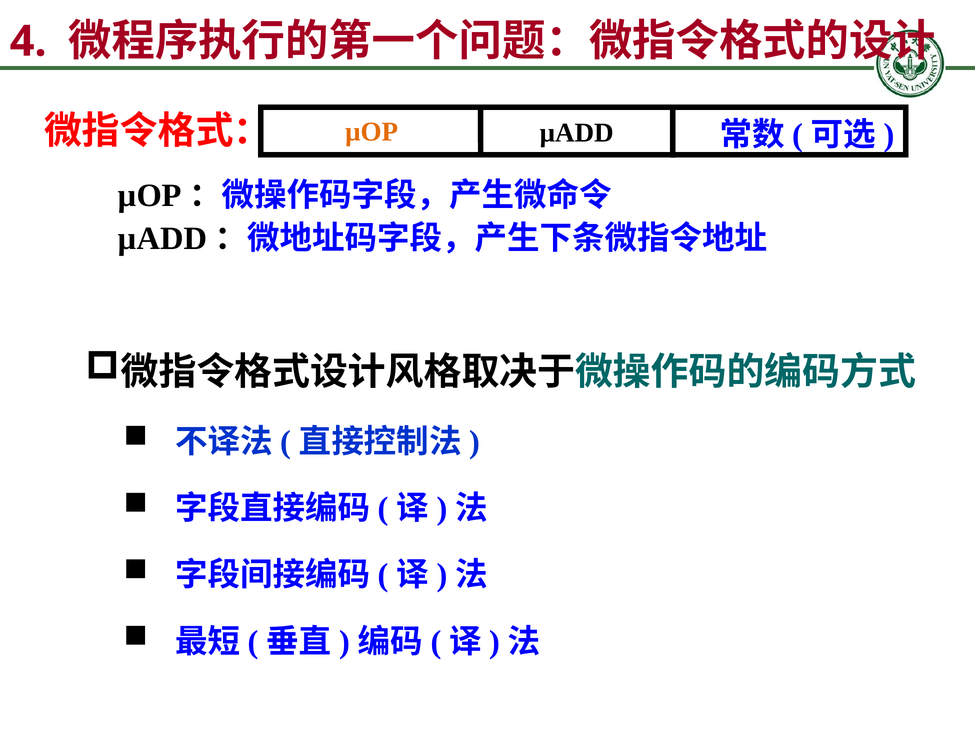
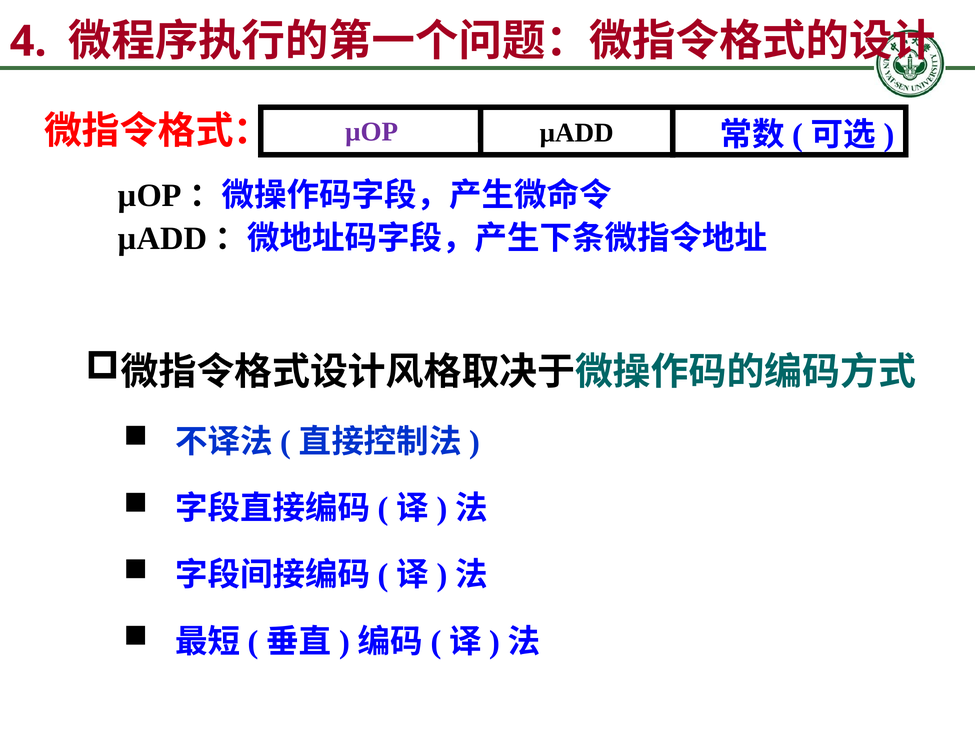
µOP colour: orange -> purple
